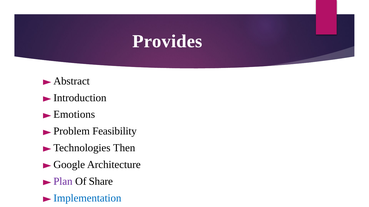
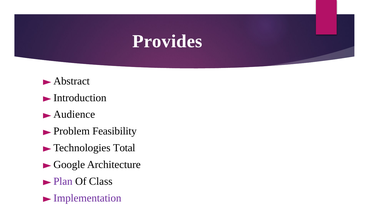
Emotions: Emotions -> Audience
Then: Then -> Total
Share: Share -> Class
Implementation colour: blue -> purple
